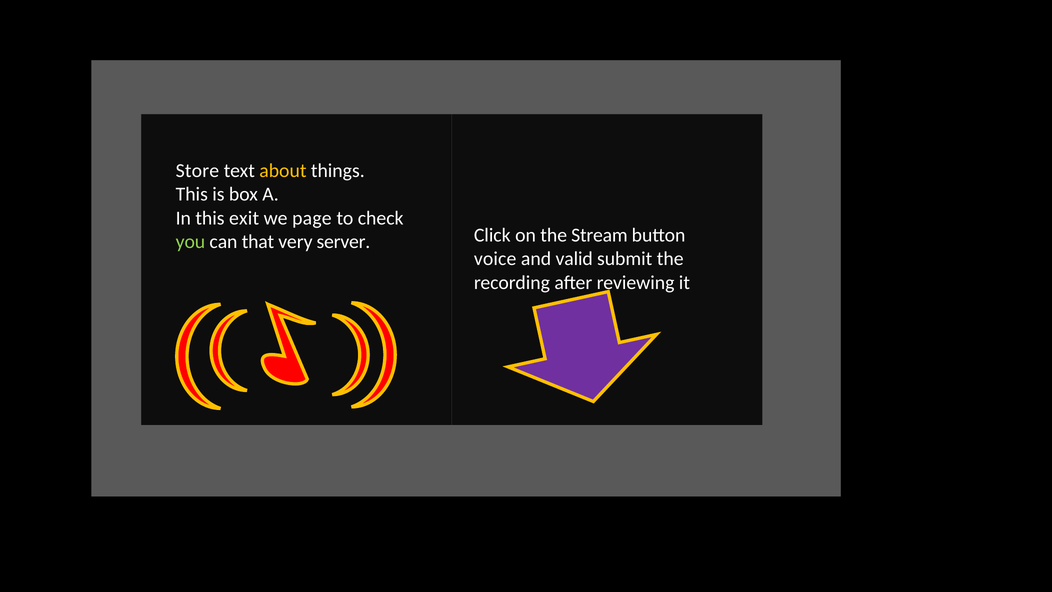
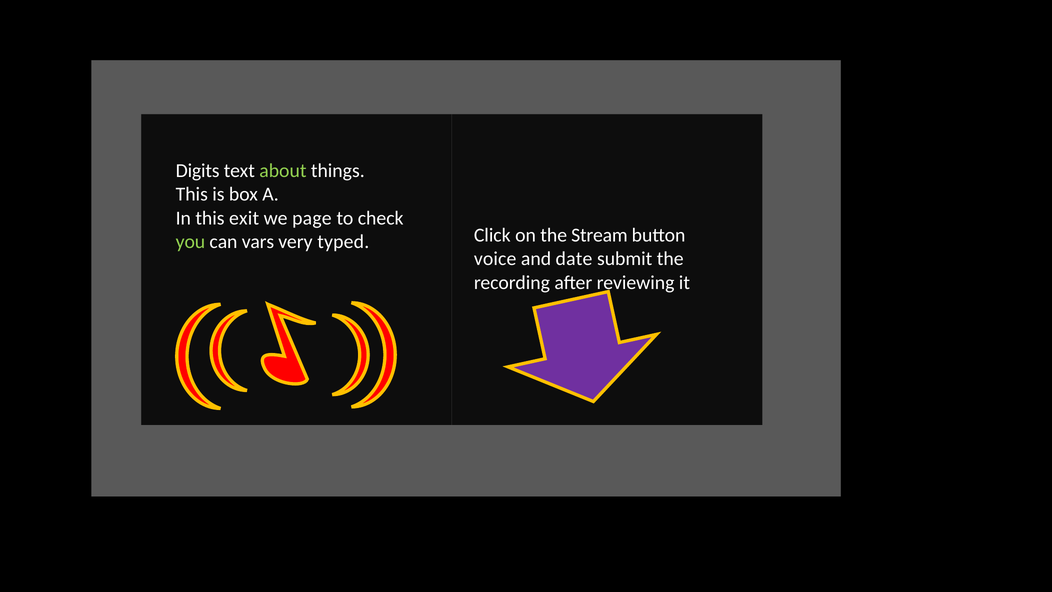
Store: Store -> Digits
about colour: yellow -> light green
that: that -> vars
server: server -> typed
valid: valid -> date
